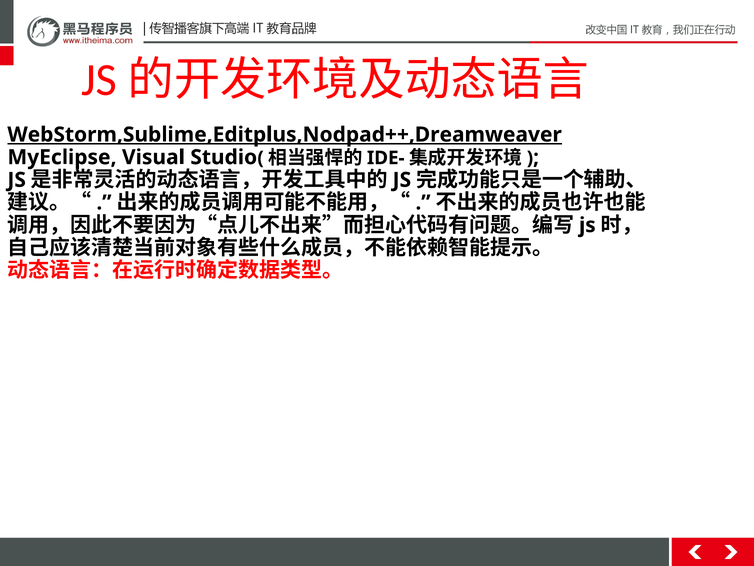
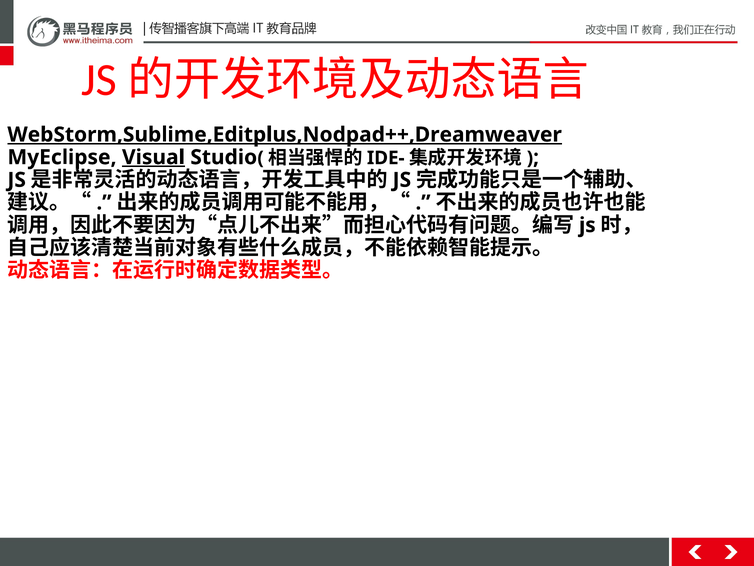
Visual underline: none -> present
